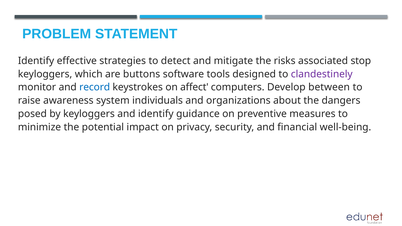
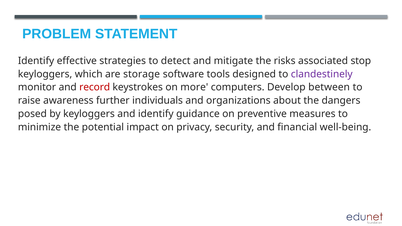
buttons: buttons -> storage
record colour: blue -> red
affect: affect -> more
system: system -> further
